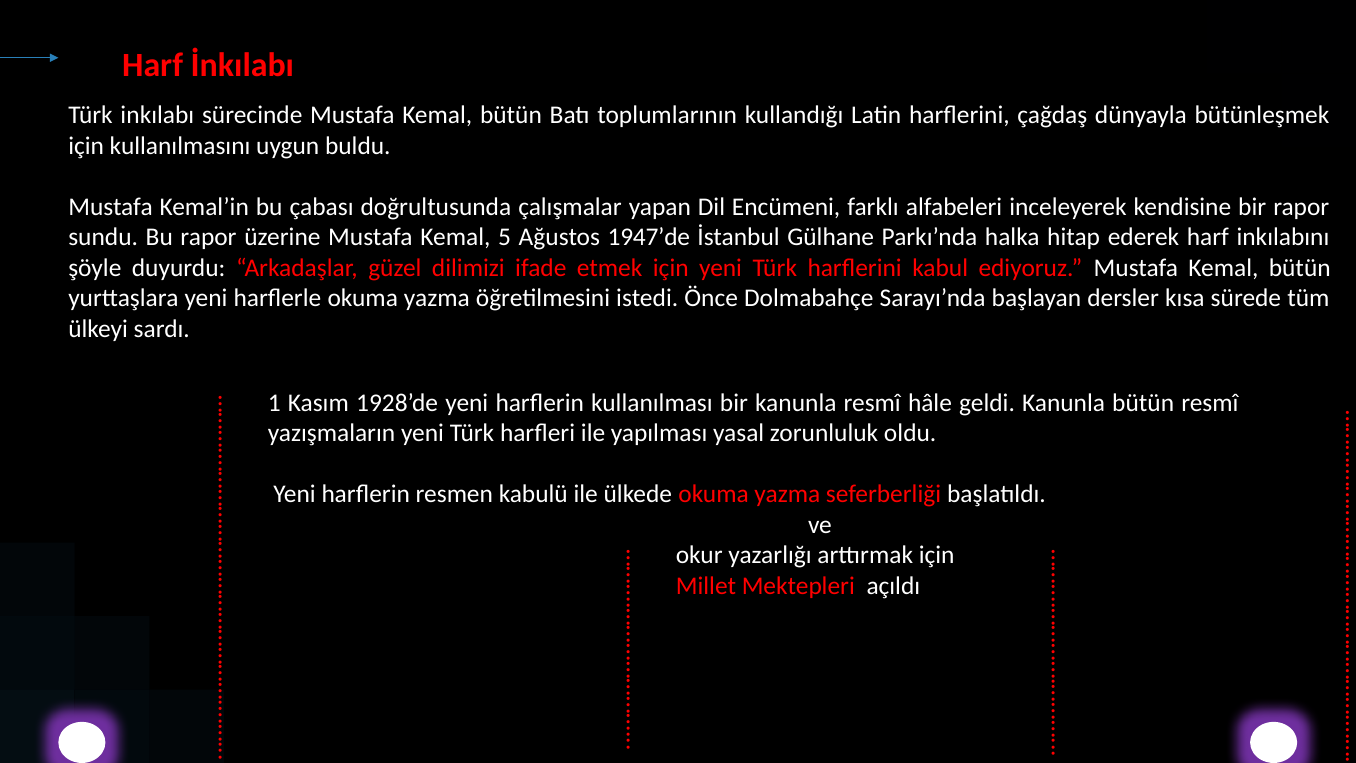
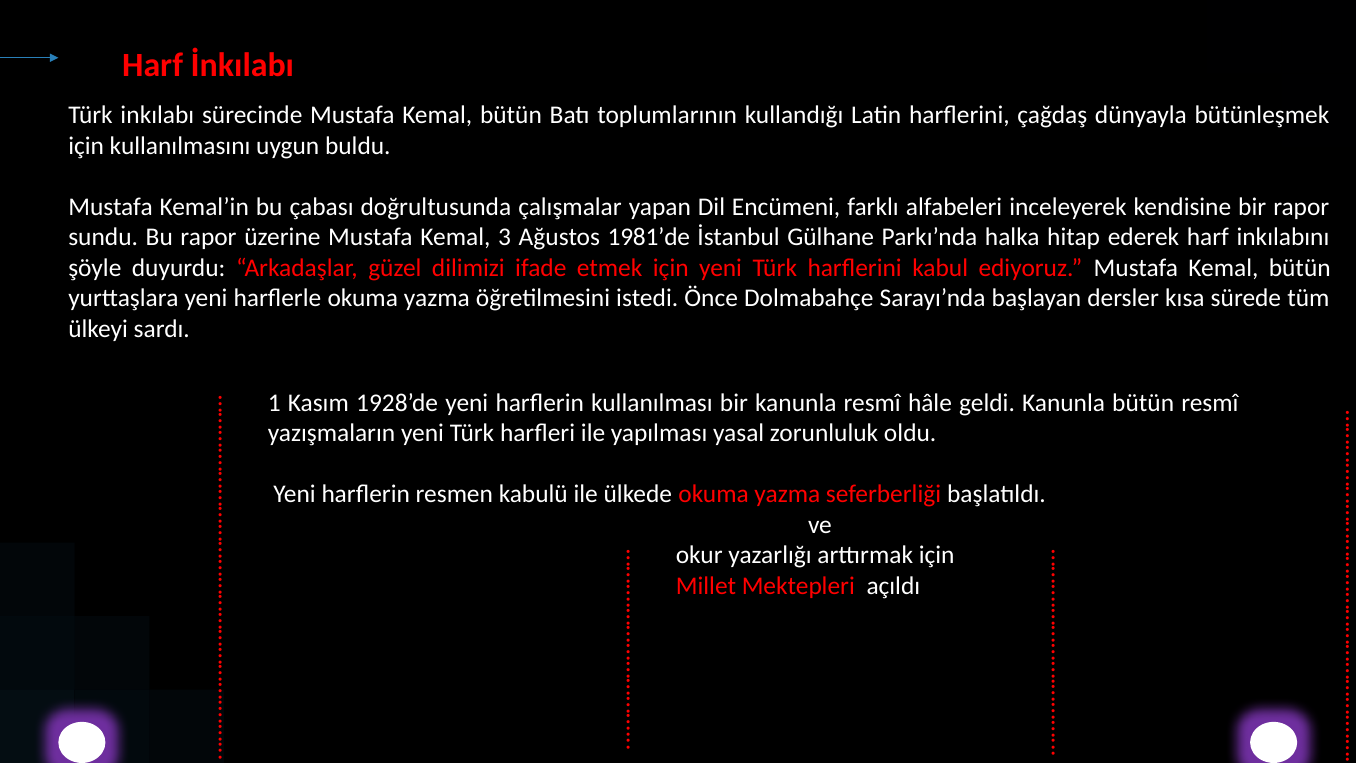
5: 5 -> 3
1947’de: 1947’de -> 1981’de
